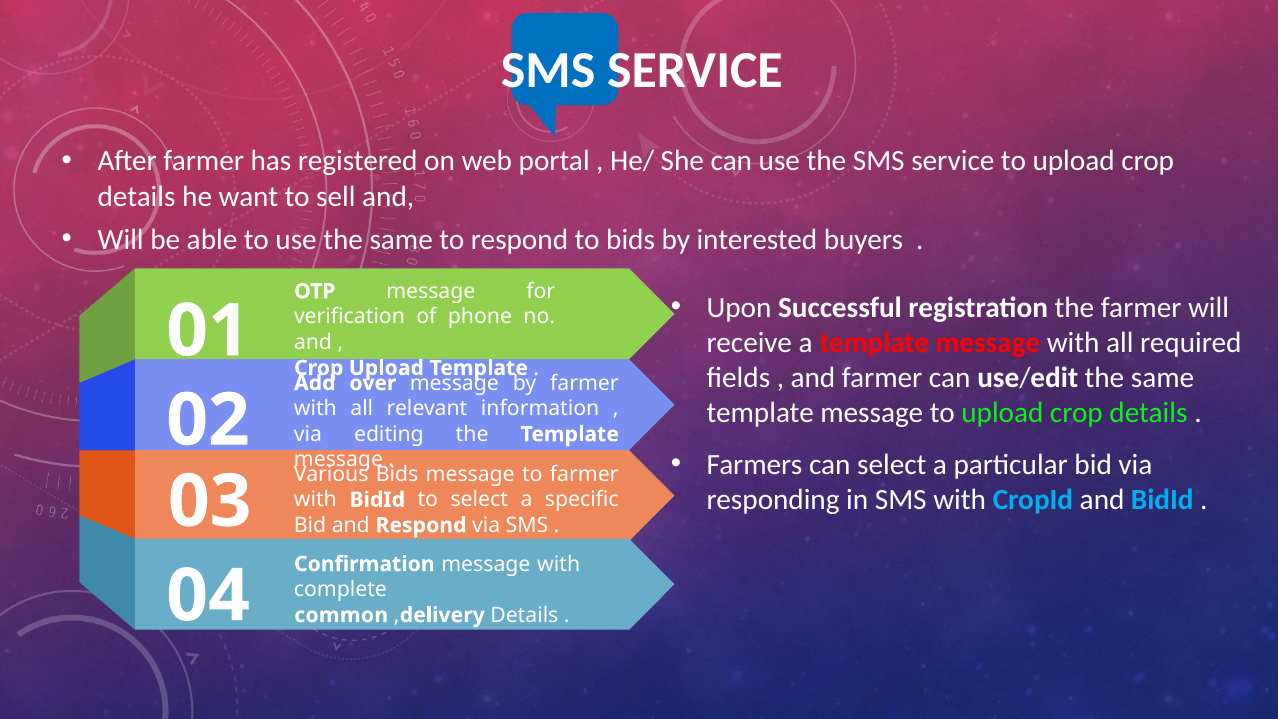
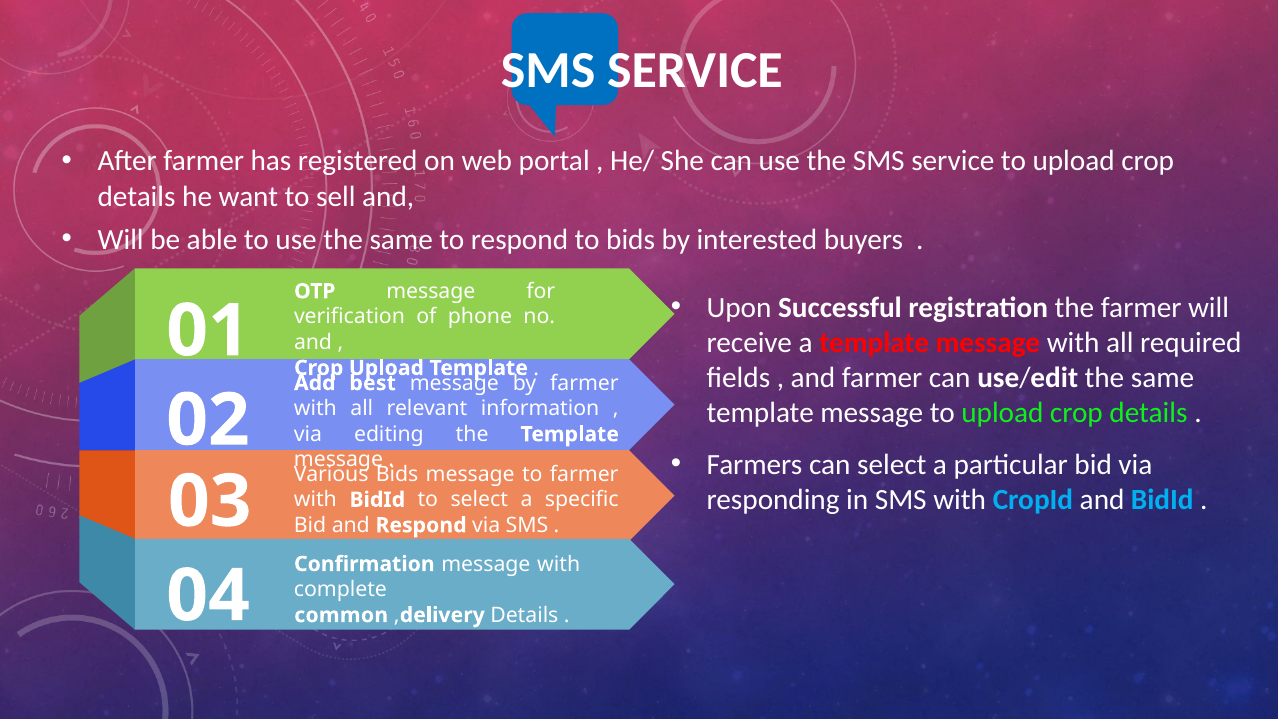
over: over -> best
